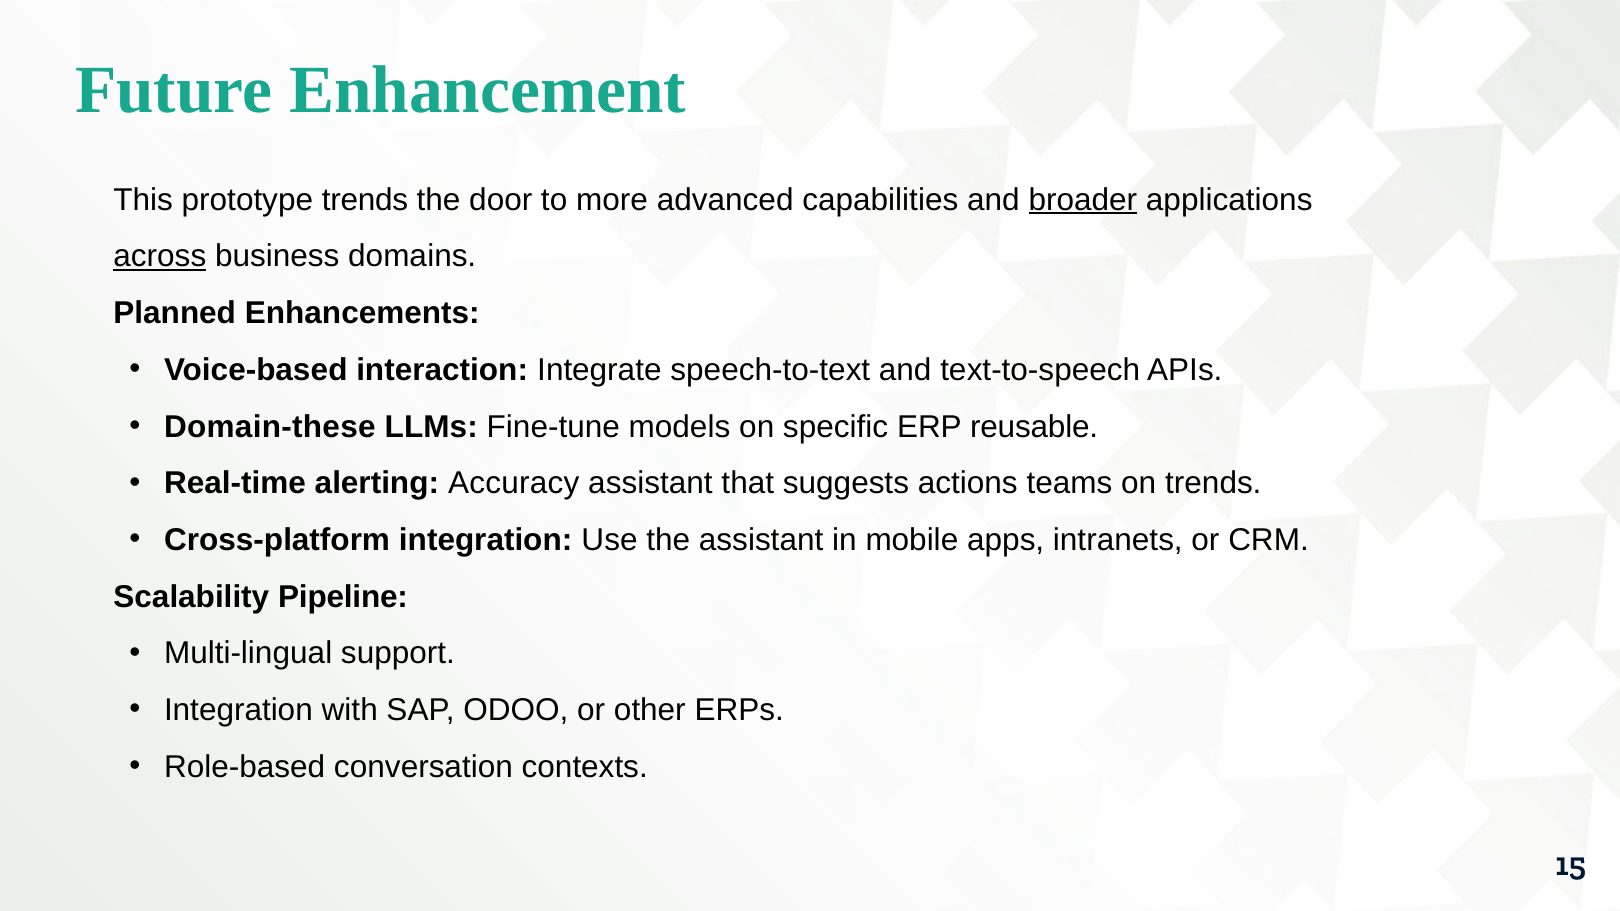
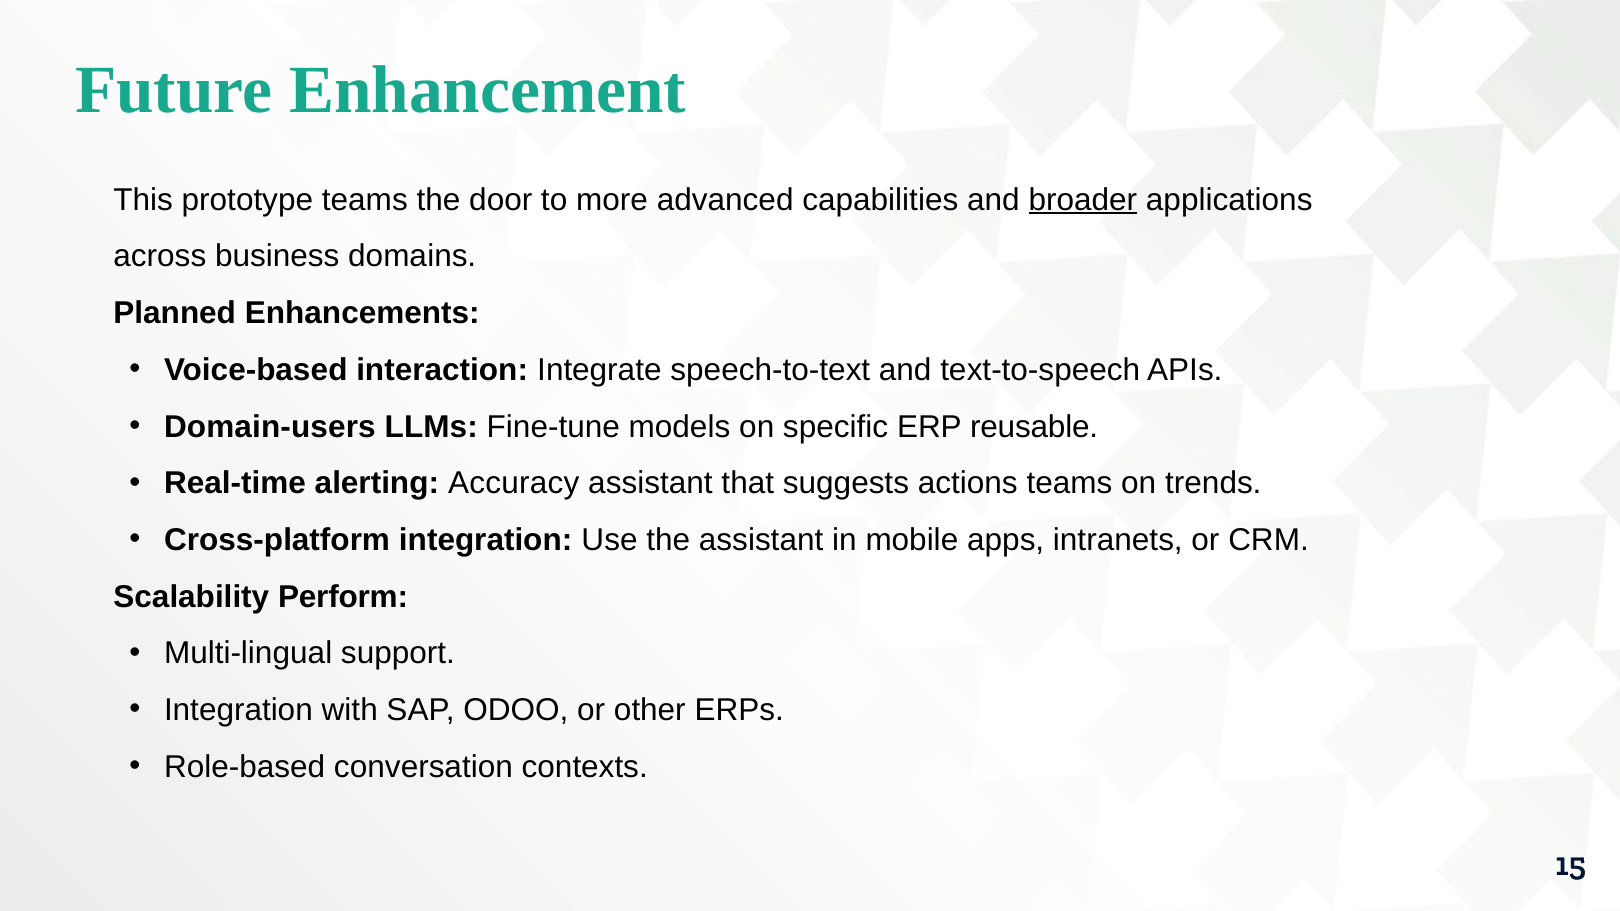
prototype trends: trends -> teams
across underline: present -> none
Domain-these: Domain-these -> Domain-users
Pipeline: Pipeline -> Perform
